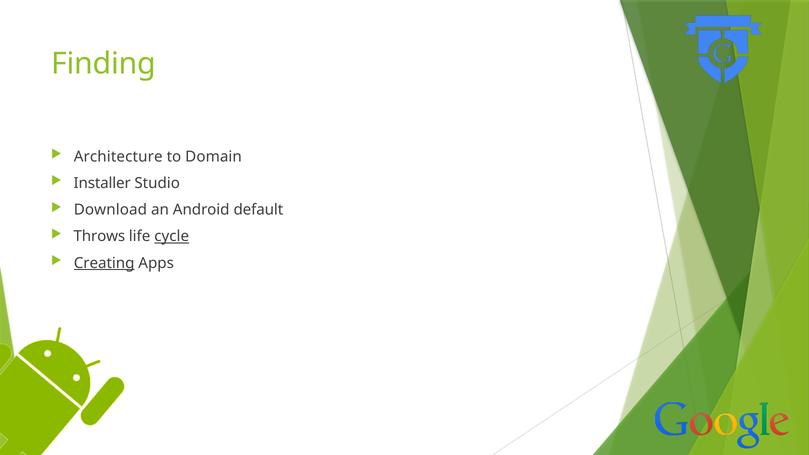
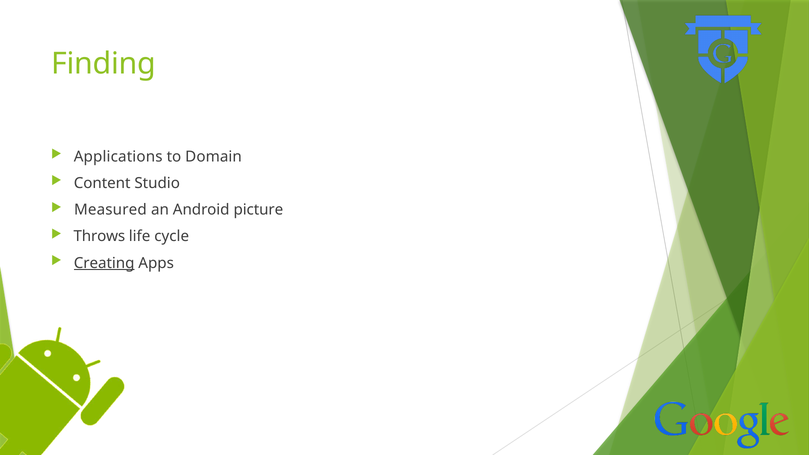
Architecture: Architecture -> Applications
Installer: Installer -> Content
Download: Download -> Measured
default: default -> picture
cycle underline: present -> none
